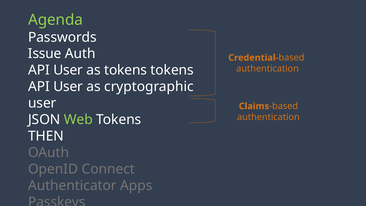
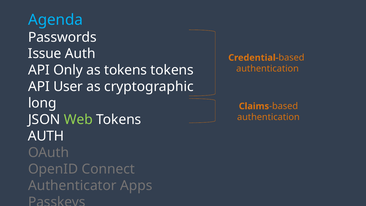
Agenda colour: light green -> light blue
User at (68, 70): User -> Only
user at (42, 103): user -> long
THEN at (46, 136): THEN -> AUTH
